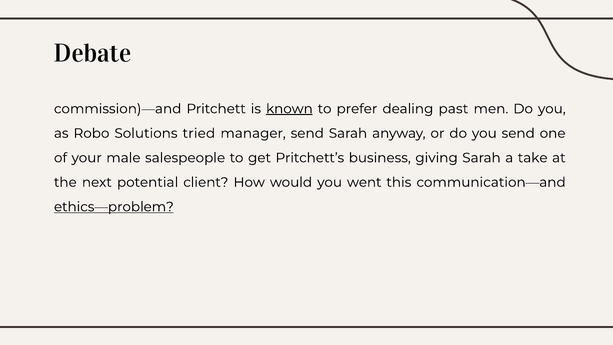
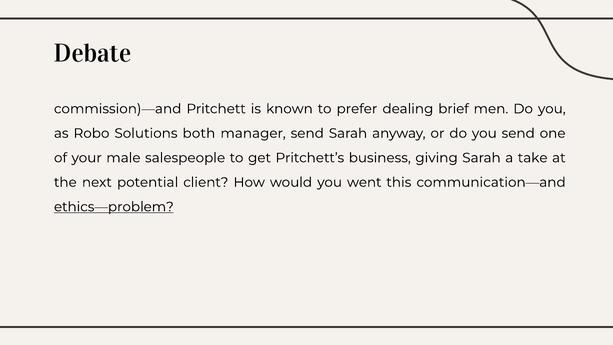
known underline: present -> none
past: past -> brief
tried: tried -> both
